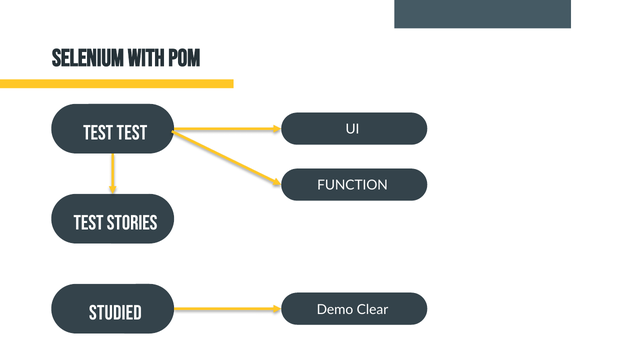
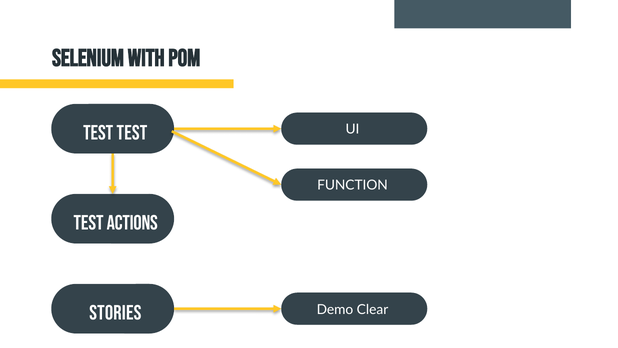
stories: stories -> actions
Studied: Studied -> Stories
